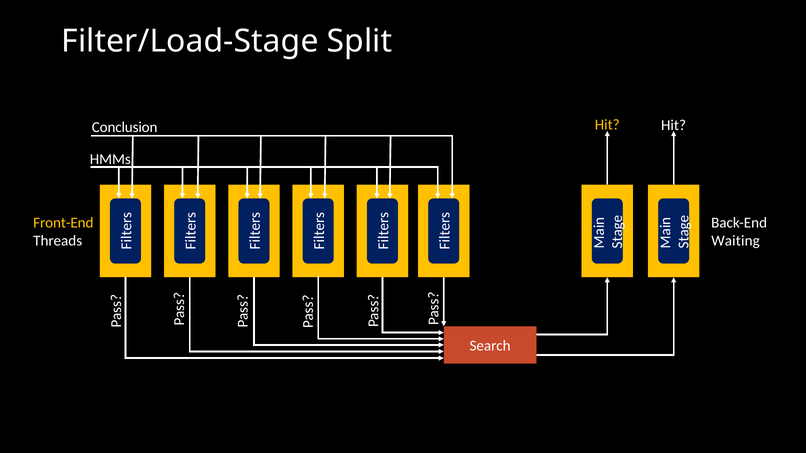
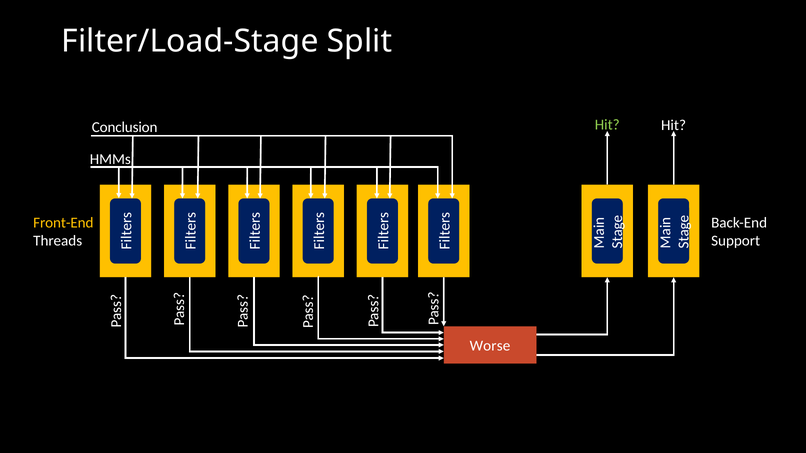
Hit at (607, 125) colour: yellow -> light green
Waiting: Waiting -> Support
Search: Search -> Worse
